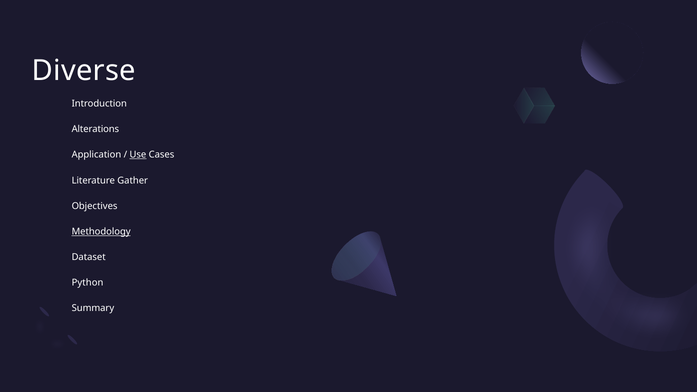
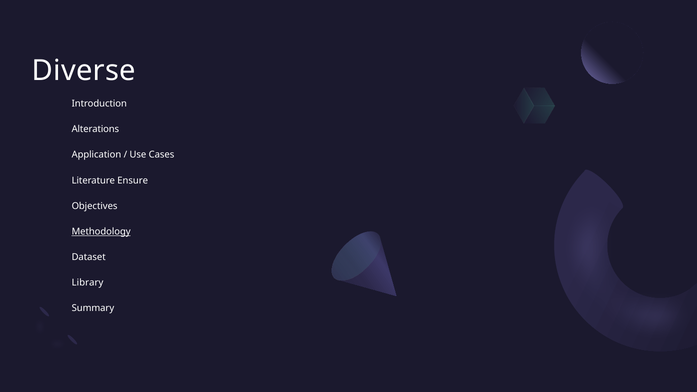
Use underline: present -> none
Gather: Gather -> Ensure
Python: Python -> Library
